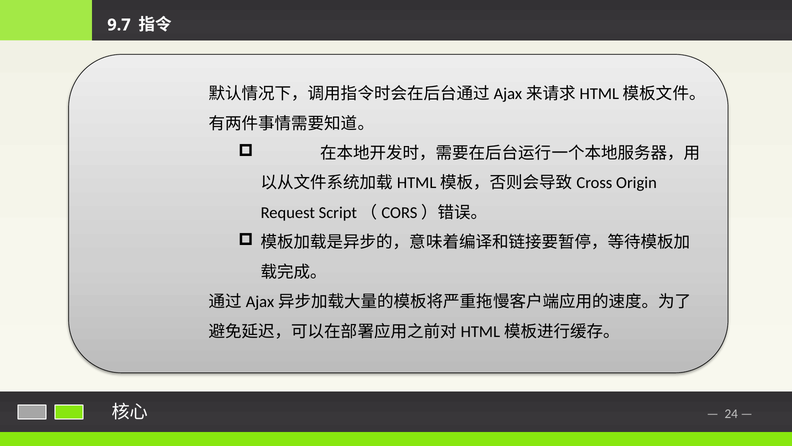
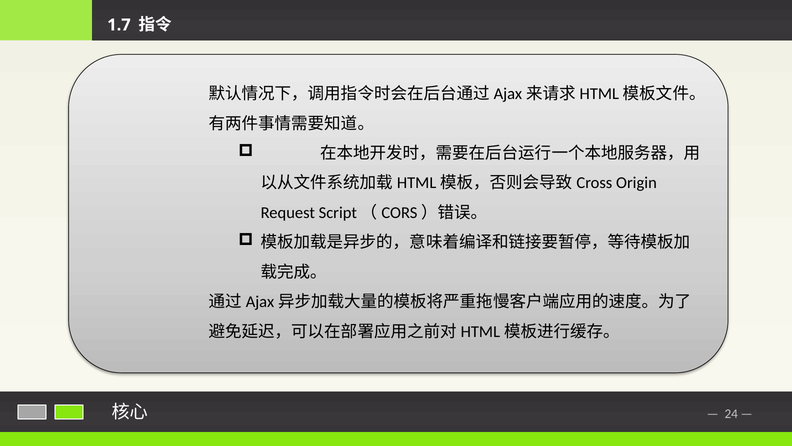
9.7: 9.7 -> 1.7
